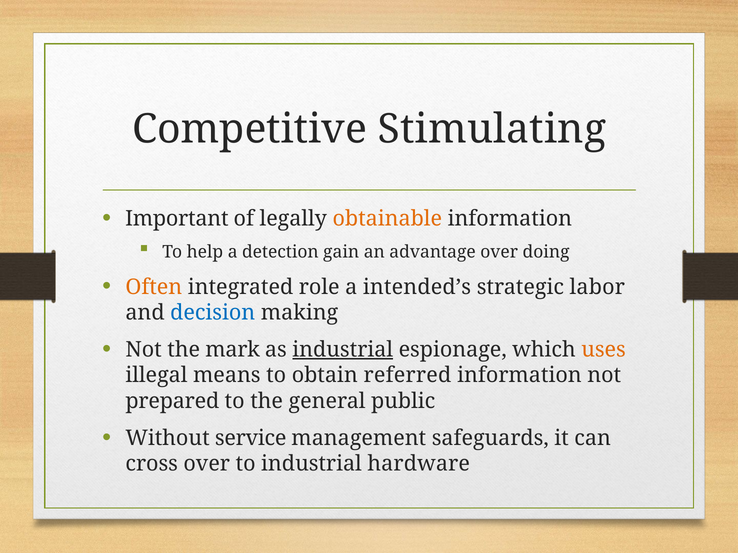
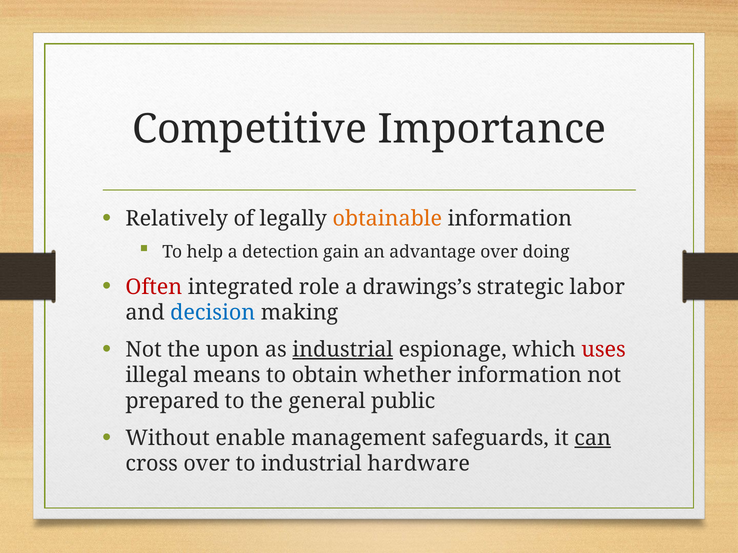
Stimulating: Stimulating -> Importance
Important: Important -> Relatively
Often colour: orange -> red
intended’s: intended’s -> drawings’s
mark: mark -> upon
uses colour: orange -> red
referred: referred -> whether
service: service -> enable
can underline: none -> present
